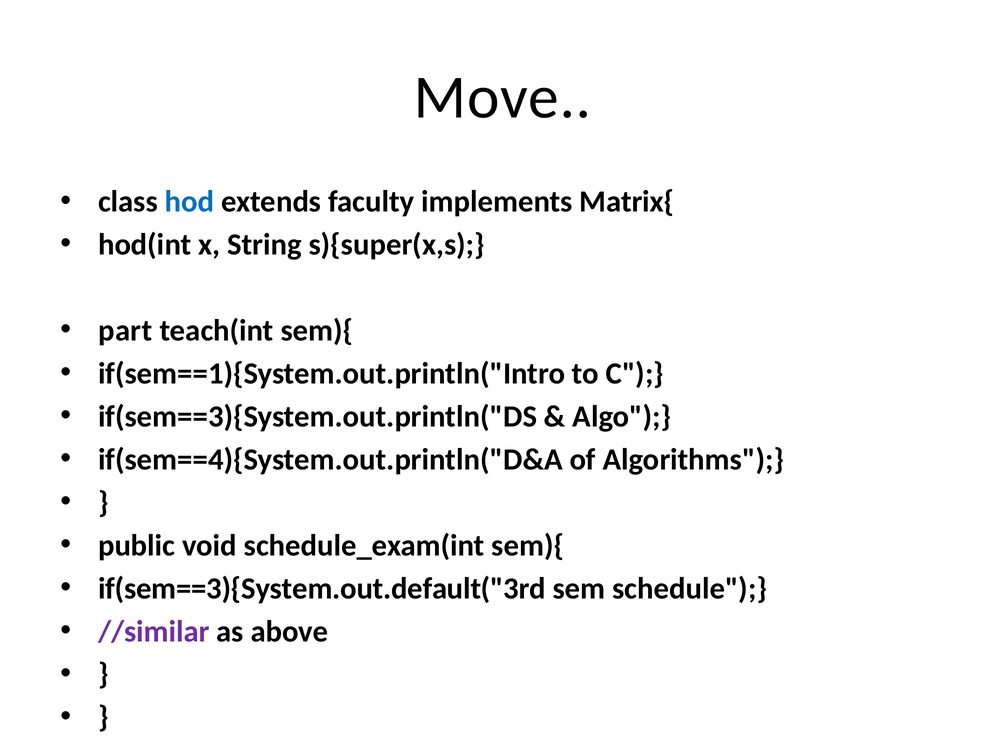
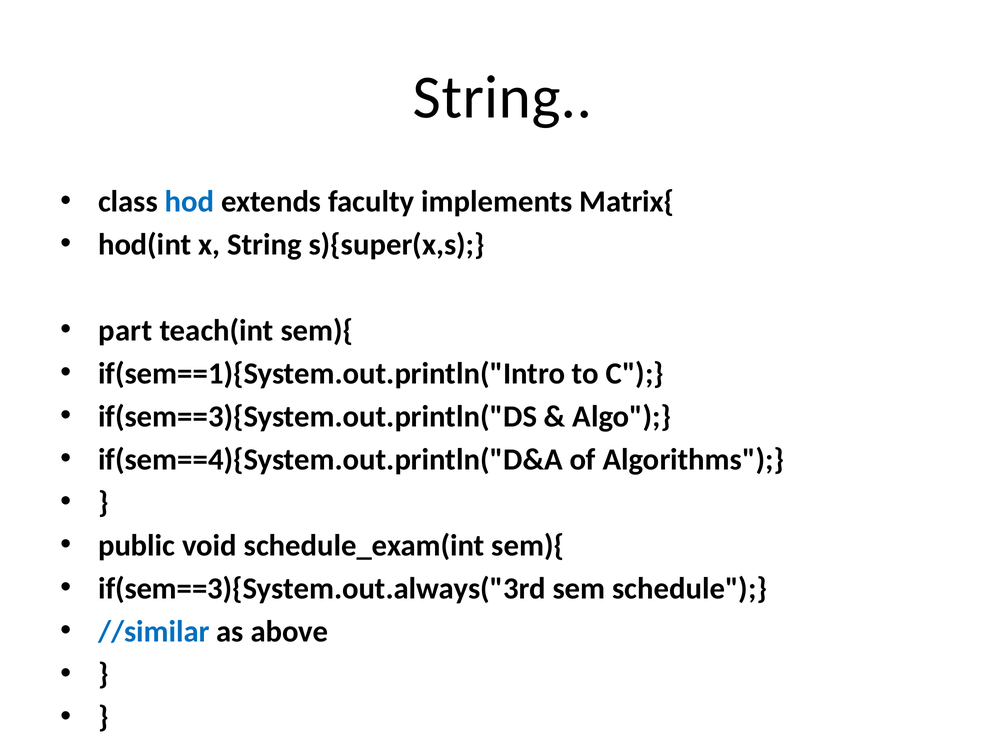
Move at (503, 97): Move -> String
if(sem==3){System.out.default("3rd: if(sem==3){System.out.default("3rd -> if(sem==3){System.out.always("3rd
//similar colour: purple -> blue
